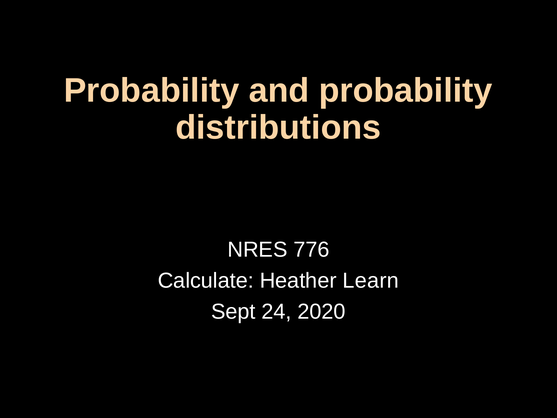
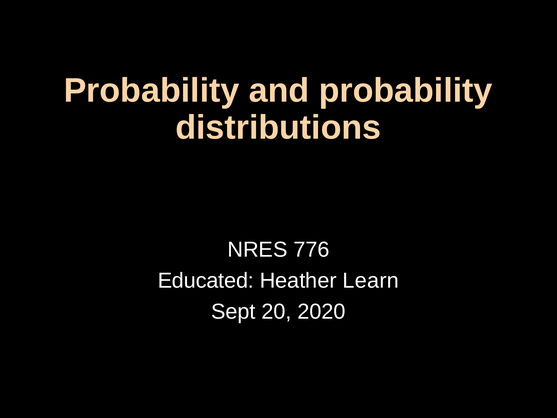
Calculate: Calculate -> Educated
24: 24 -> 20
